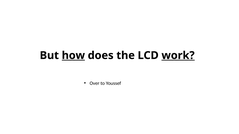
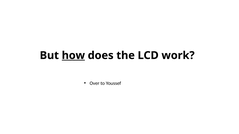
work underline: present -> none
